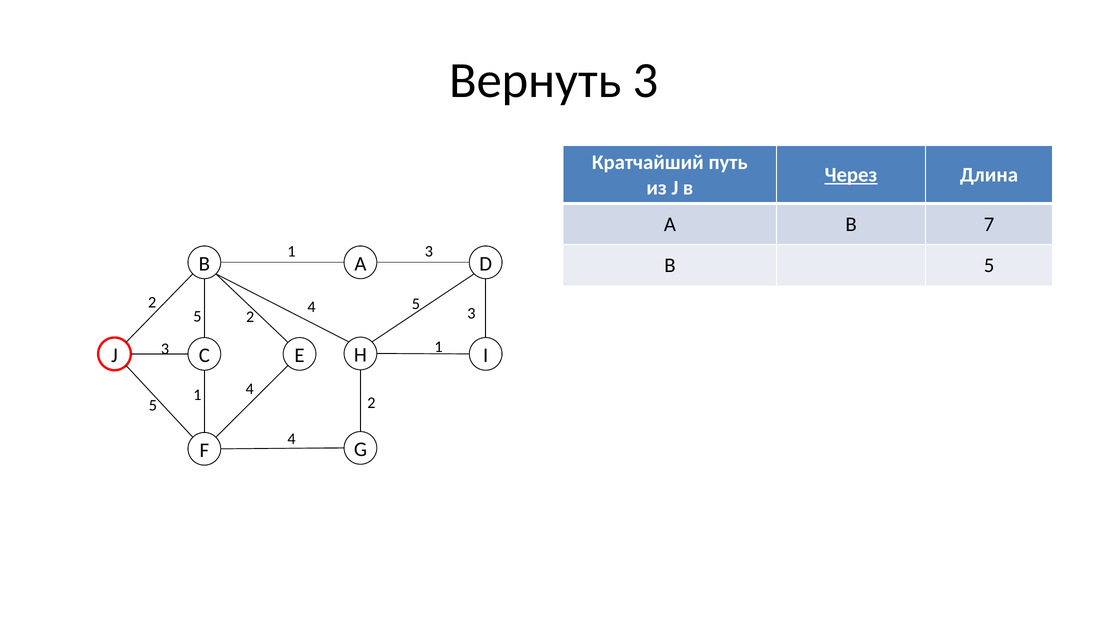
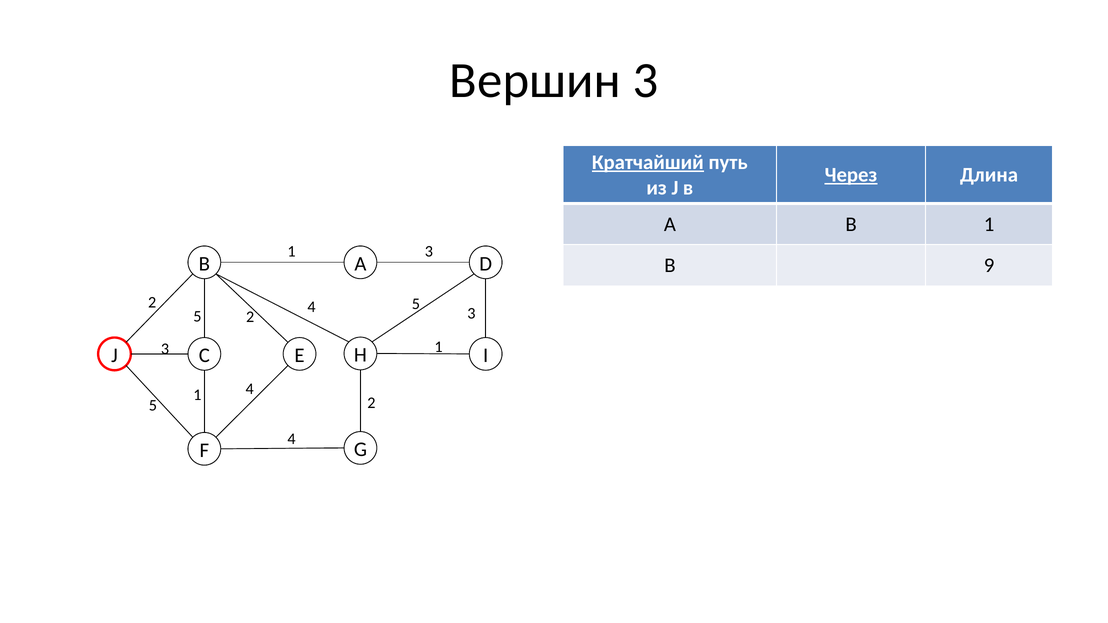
Вернуть: Вернуть -> Вершин
Кратчайший underline: none -> present
B 7: 7 -> 1
B 5: 5 -> 9
